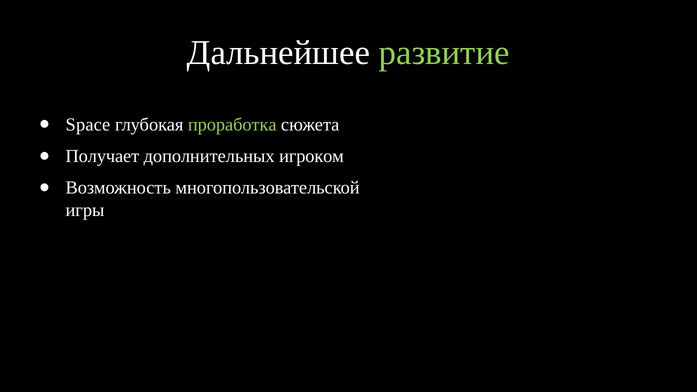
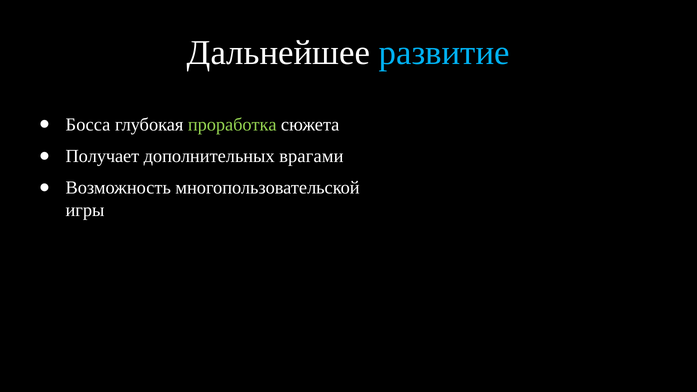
развитие colour: light green -> light blue
Space: Space -> Босса
игроком: игроком -> врагами
